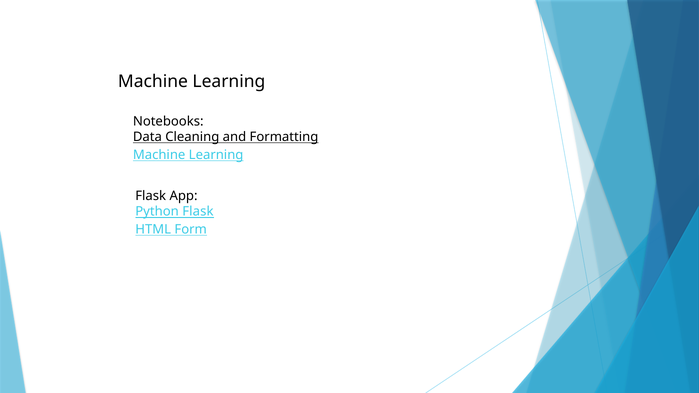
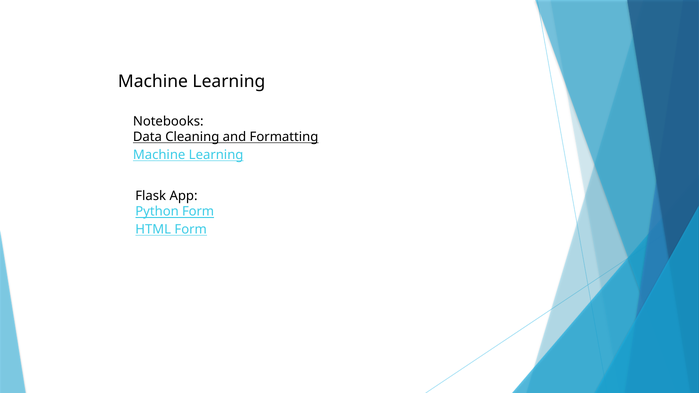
Python Flask: Flask -> Form
